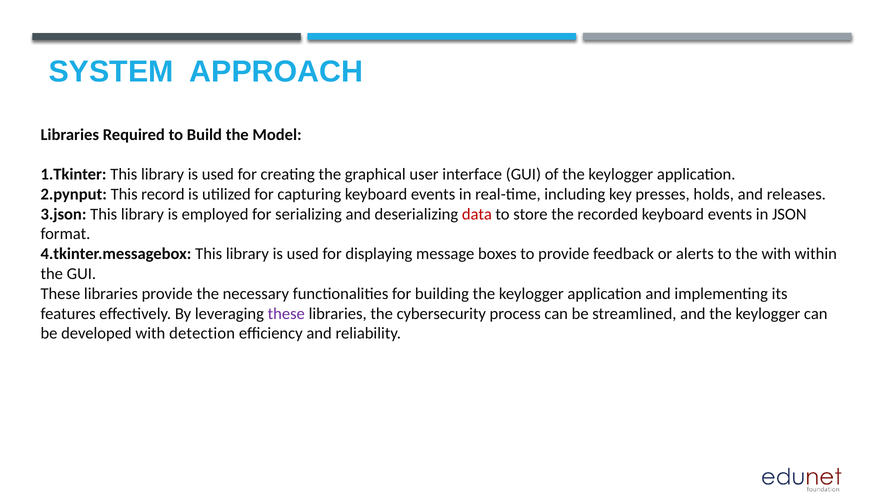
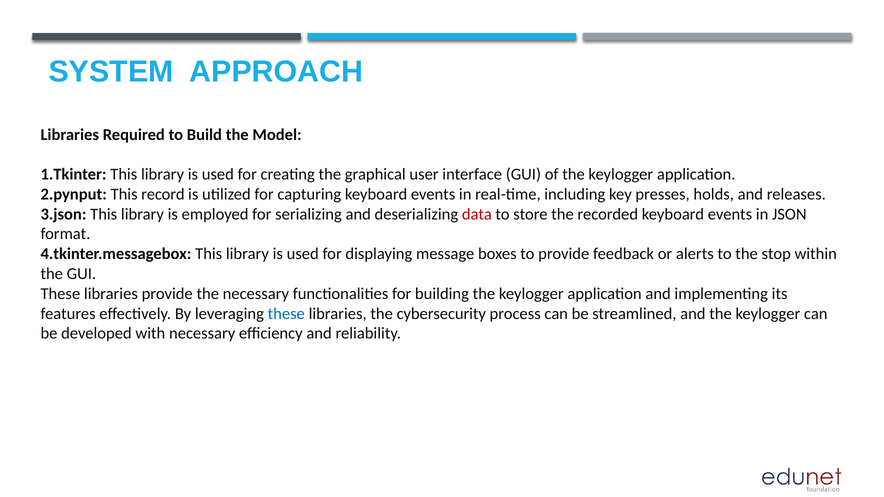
the with: with -> stop
these at (286, 314) colour: purple -> blue
with detection: detection -> necessary
